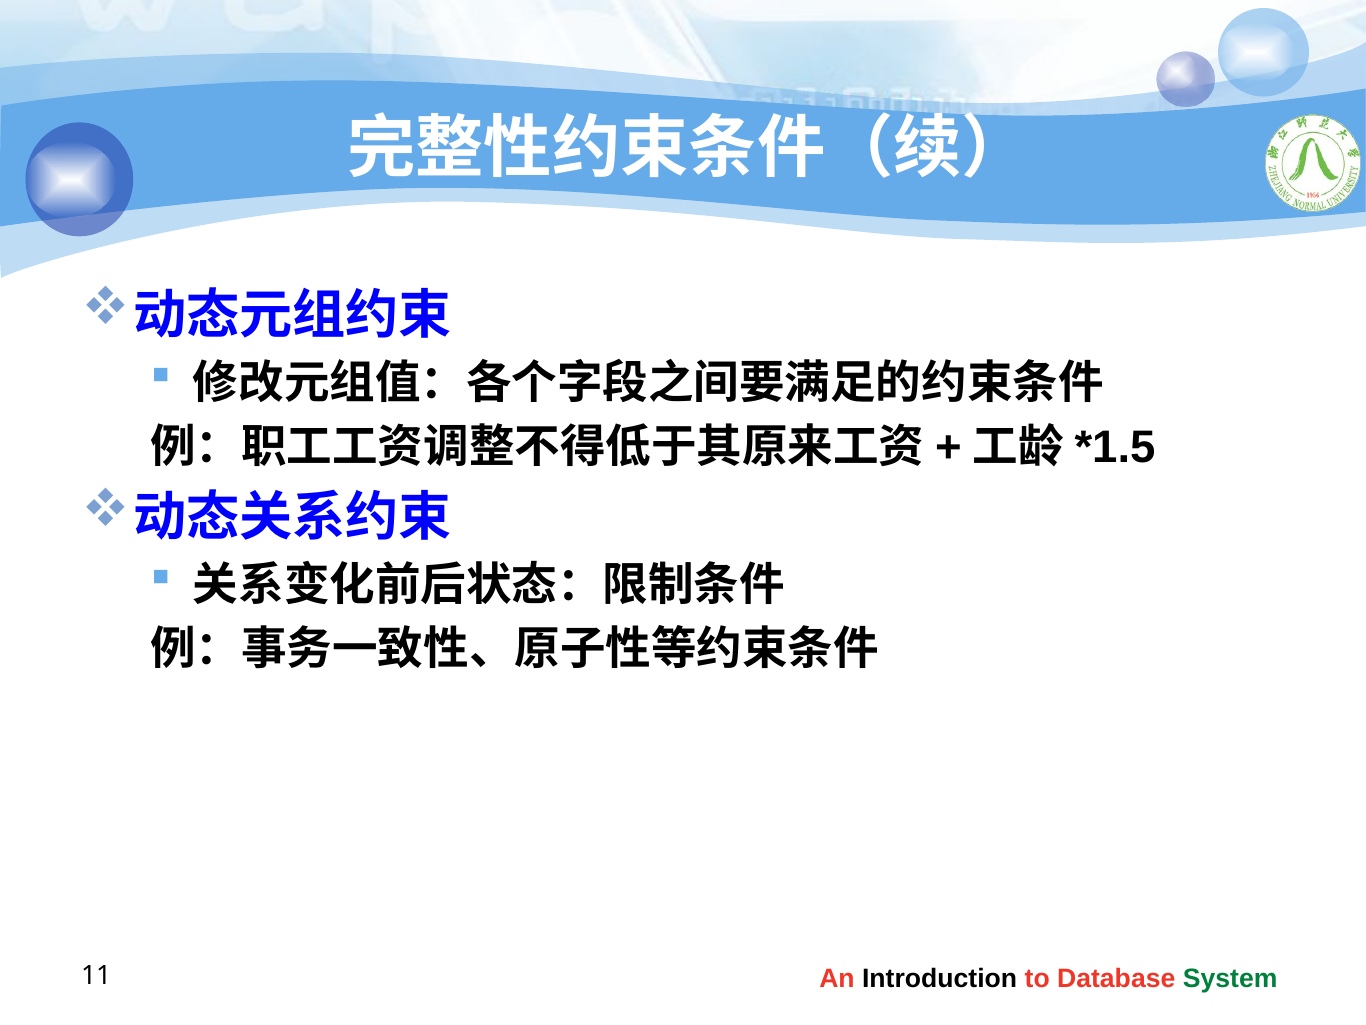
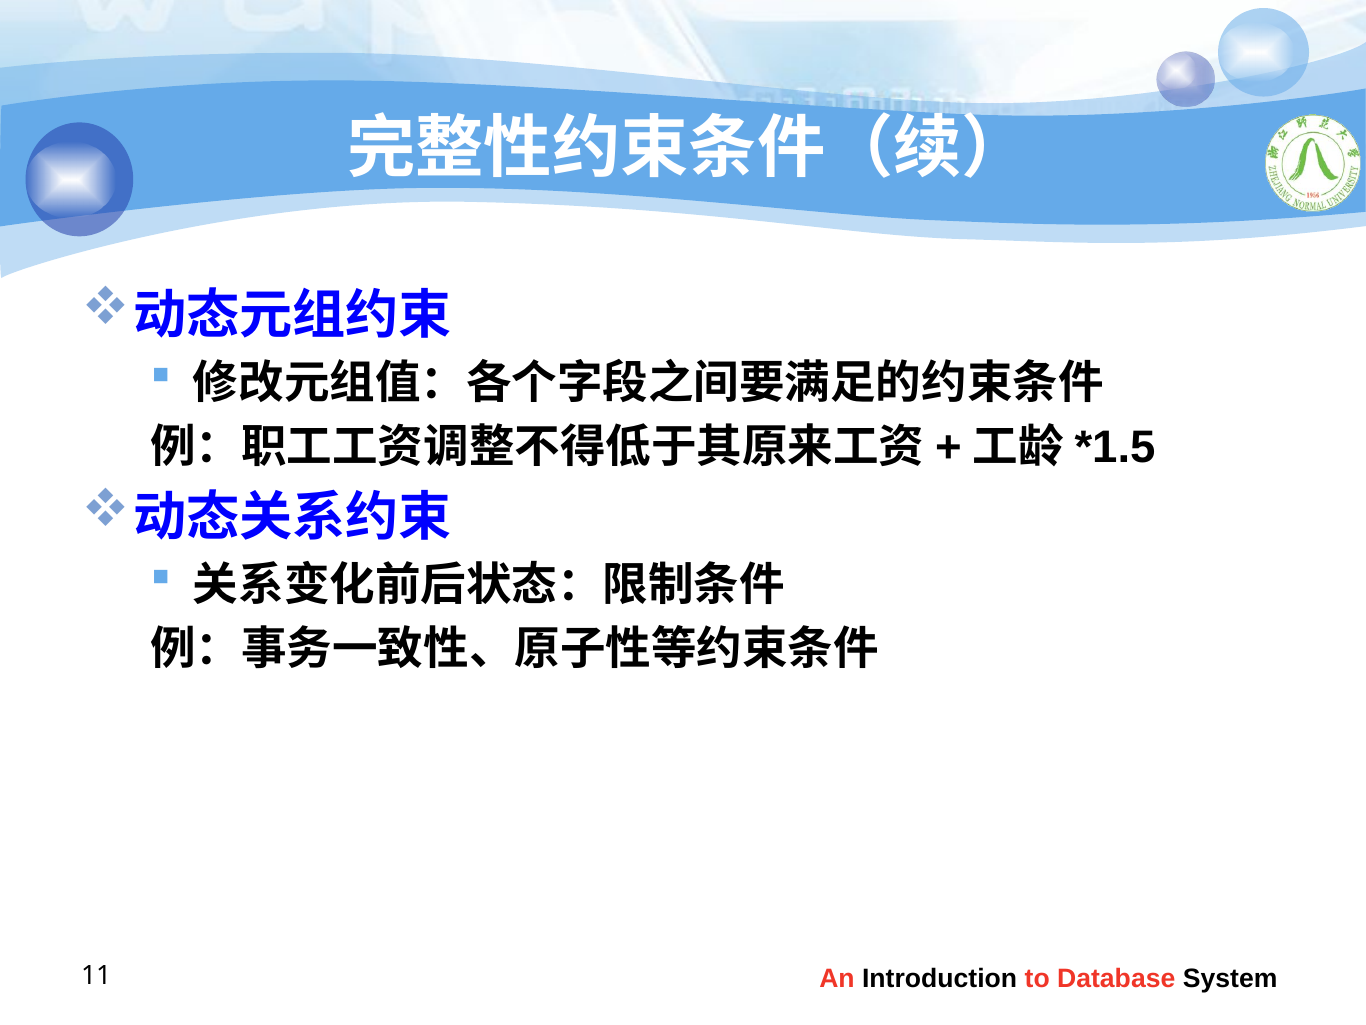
System colour: green -> black
